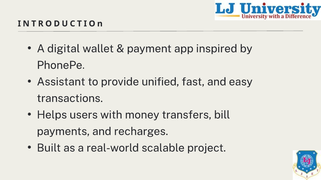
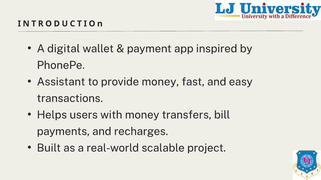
provide unified: unified -> money
